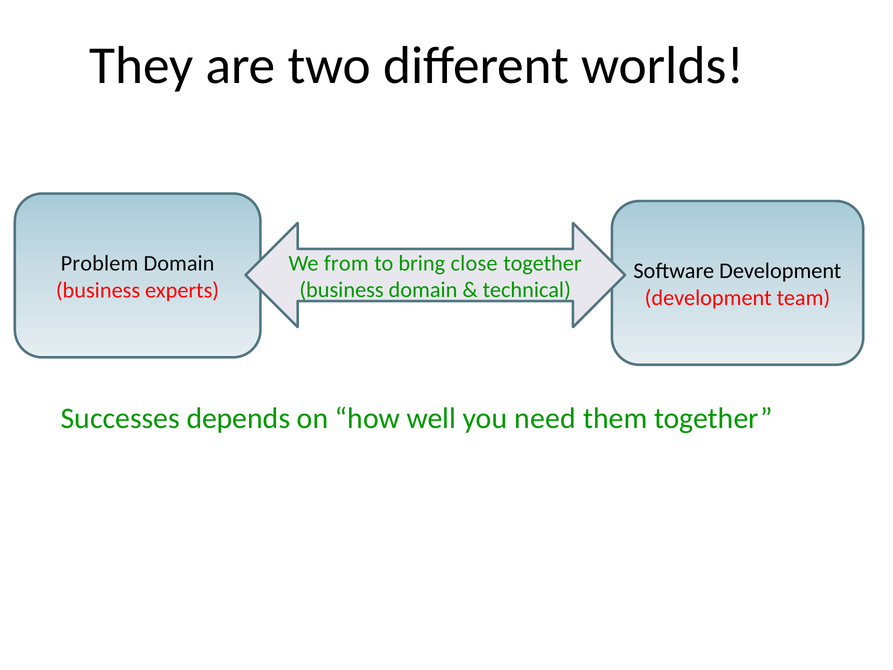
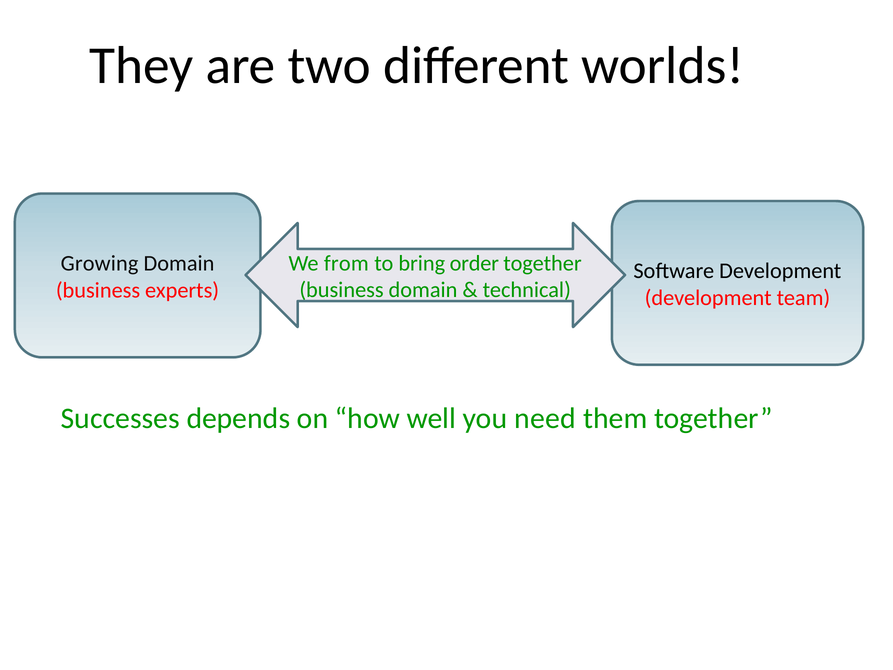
close: close -> order
Problem: Problem -> Growing
